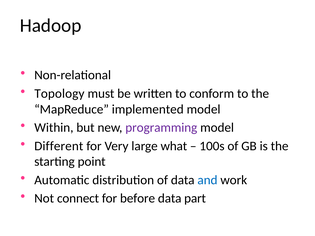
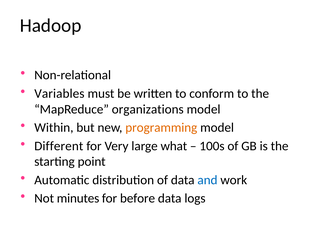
Topology: Topology -> Variables
implemented: implemented -> organizations
programming colour: purple -> orange
connect: connect -> minutes
part: part -> logs
